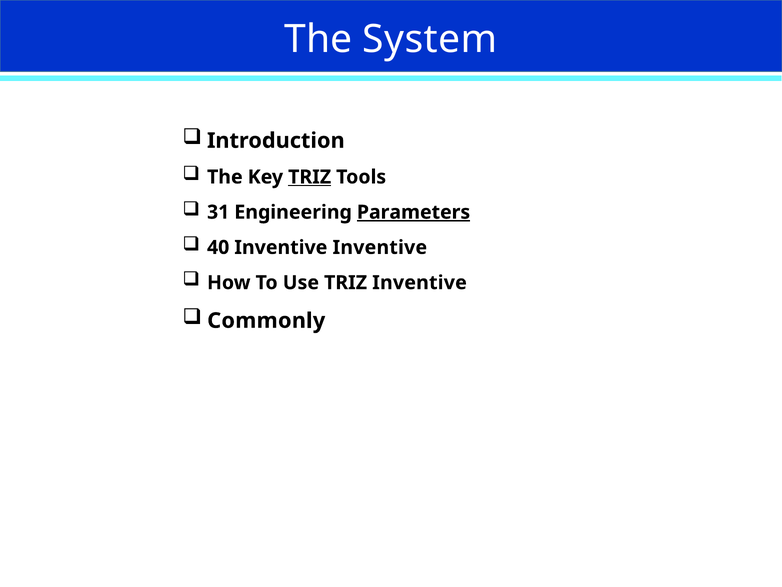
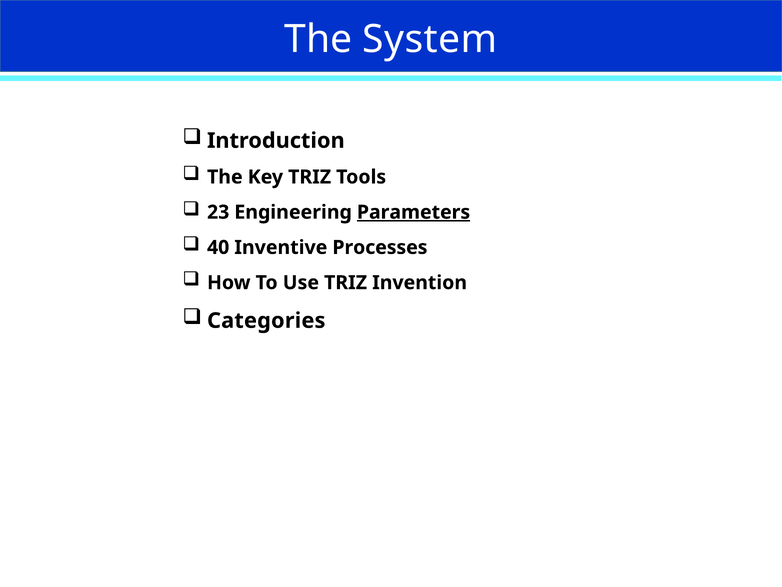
TRIZ at (310, 177) underline: present -> none
31: 31 -> 23
Inventive Inventive: Inventive -> Processes
TRIZ Inventive: Inventive -> Invention
Commonly: Commonly -> Categories
